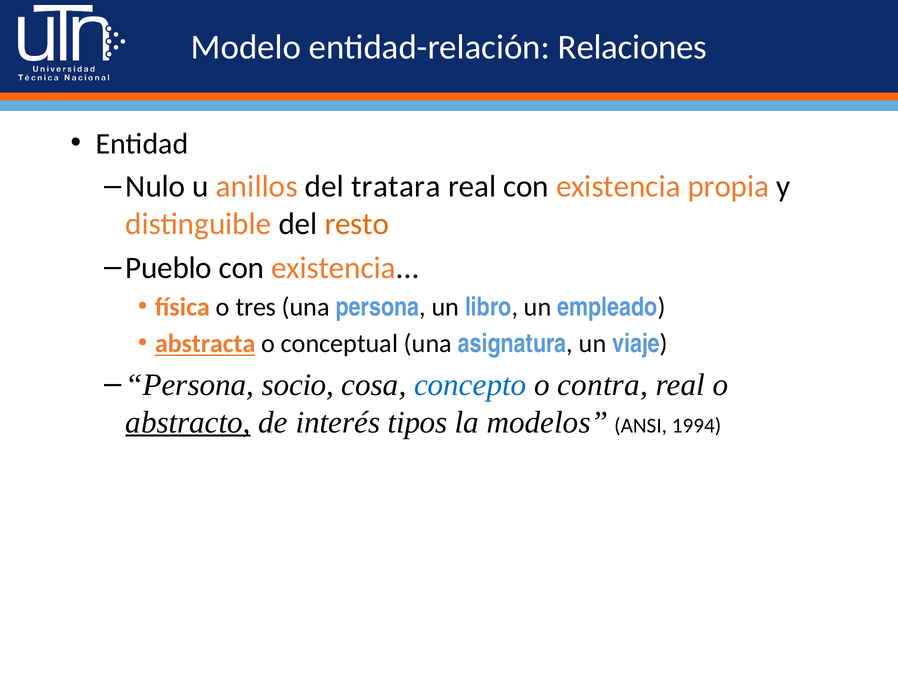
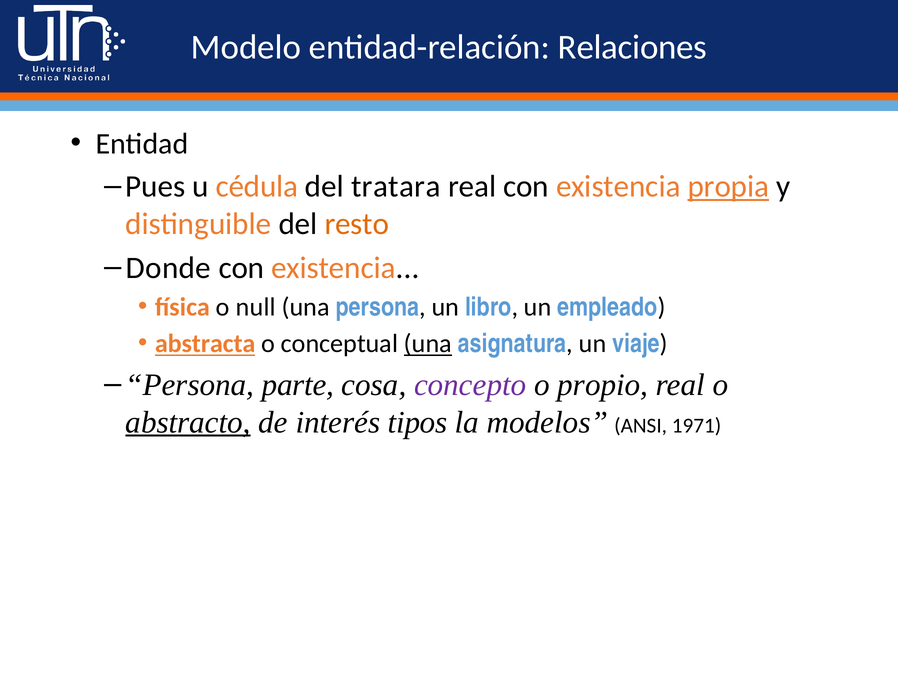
Nulo: Nulo -> Pues
anillos: anillos -> cédula
propia underline: none -> present
Pueblo: Pueblo -> Donde
tres: tres -> null
una at (428, 344) underline: none -> present
socio: socio -> parte
concepto colour: blue -> purple
contra: contra -> propio
1994: 1994 -> 1971
